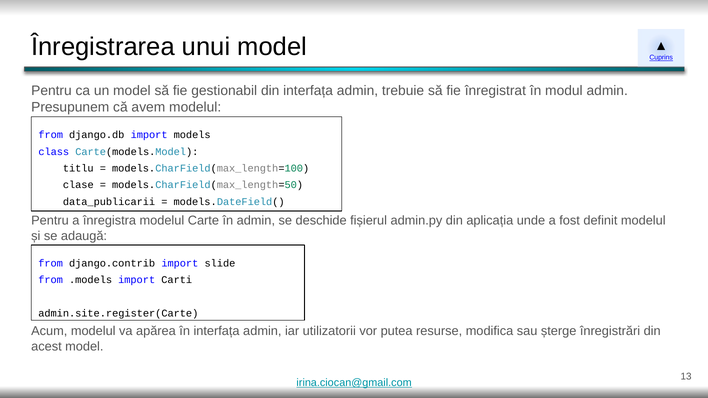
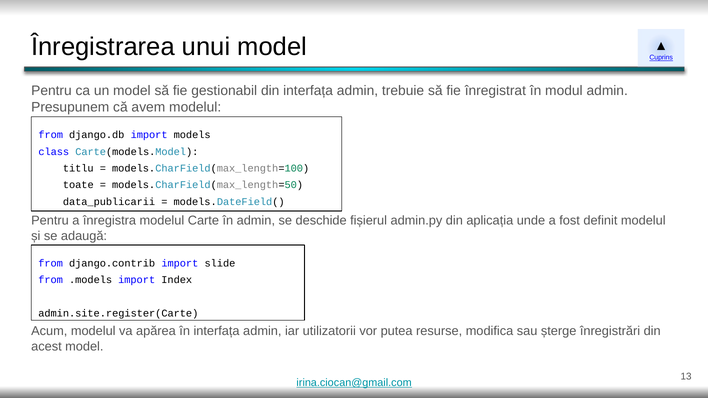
clase: clase -> toate
Carti: Carti -> Index
